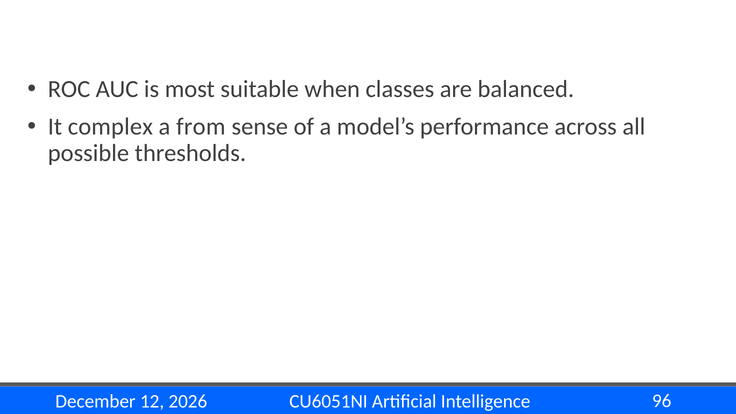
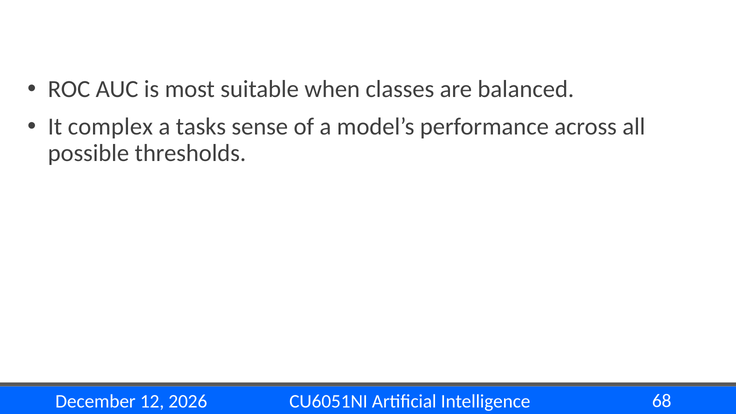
from: from -> tasks
96: 96 -> 68
